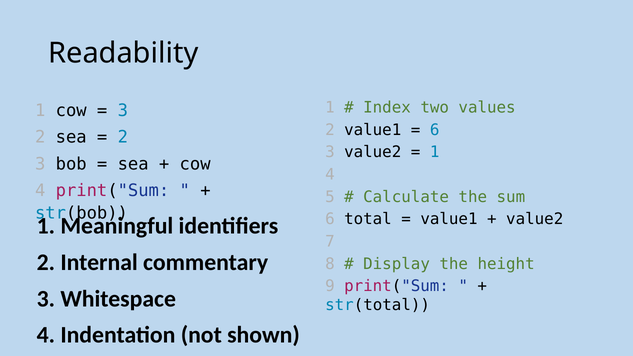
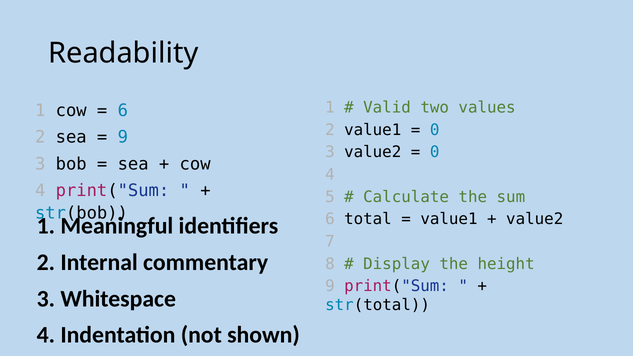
Index: Index -> Valid
3 at (123, 111): 3 -> 6
6 at (435, 130): 6 -> 0
2 at (123, 137): 2 -> 9
1 at (435, 152): 1 -> 0
